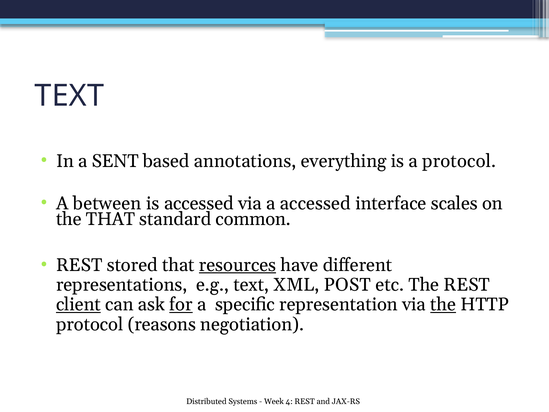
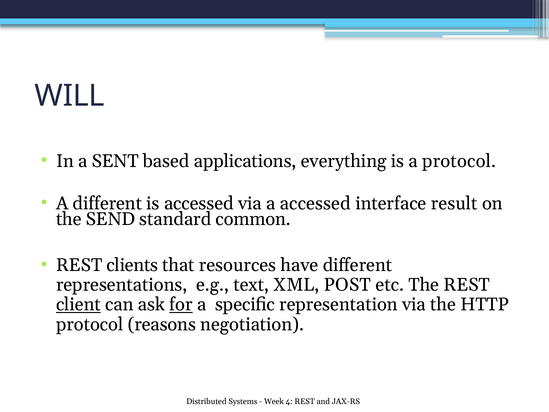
TEXT at (69, 96): TEXT -> WILL
annotations: annotations -> applications
A between: between -> different
scales: scales -> result
the THAT: THAT -> SEND
stored: stored -> clients
resources underline: present -> none
the at (443, 304) underline: present -> none
